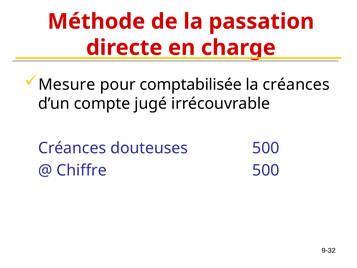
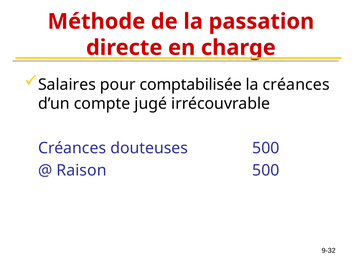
Mesure: Mesure -> Salaires
Chiffre: Chiffre -> Raison
